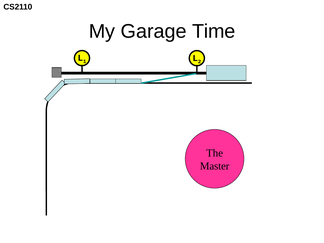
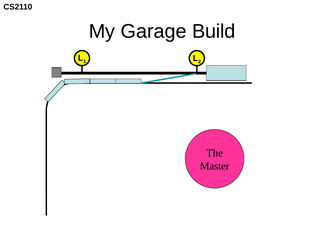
Time: Time -> Build
